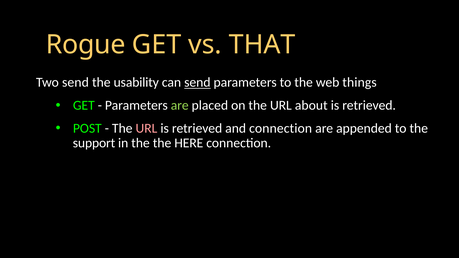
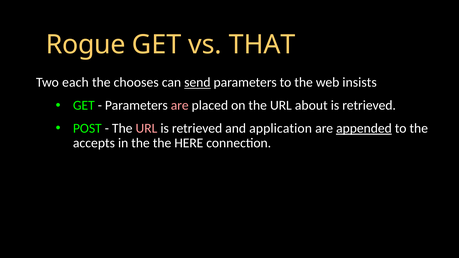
Two send: send -> each
usability: usability -> chooses
things: things -> insists
are at (180, 106) colour: light green -> pink
and connection: connection -> application
appended underline: none -> present
support: support -> accepts
